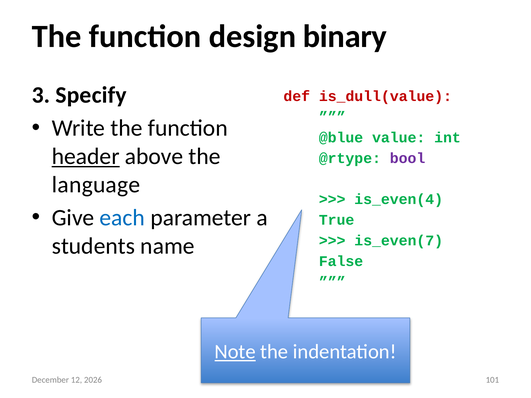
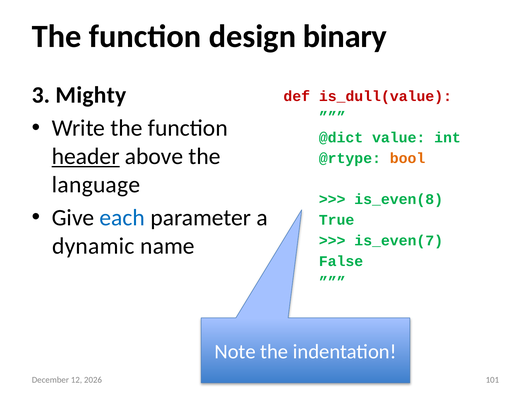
Specify: Specify -> Mighty
@blue: @blue -> @dict
bool colour: purple -> orange
is_even(4: is_even(4 -> is_even(8
students: students -> dynamic
Note underline: present -> none
